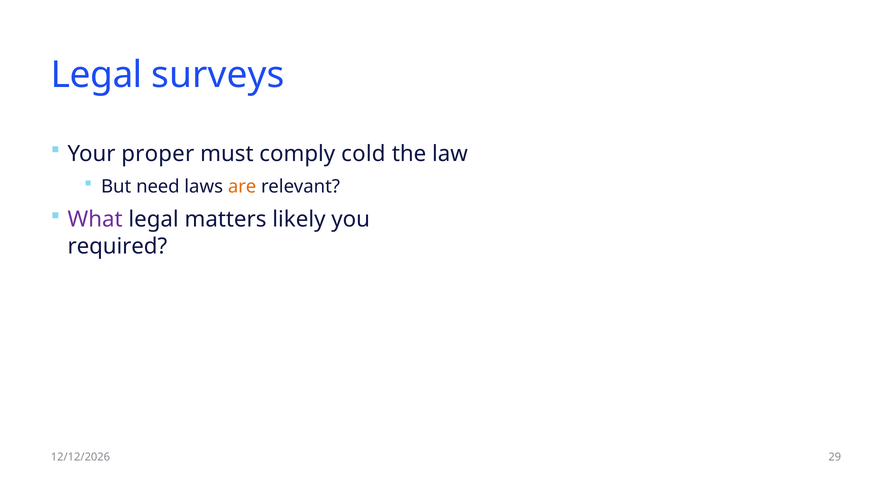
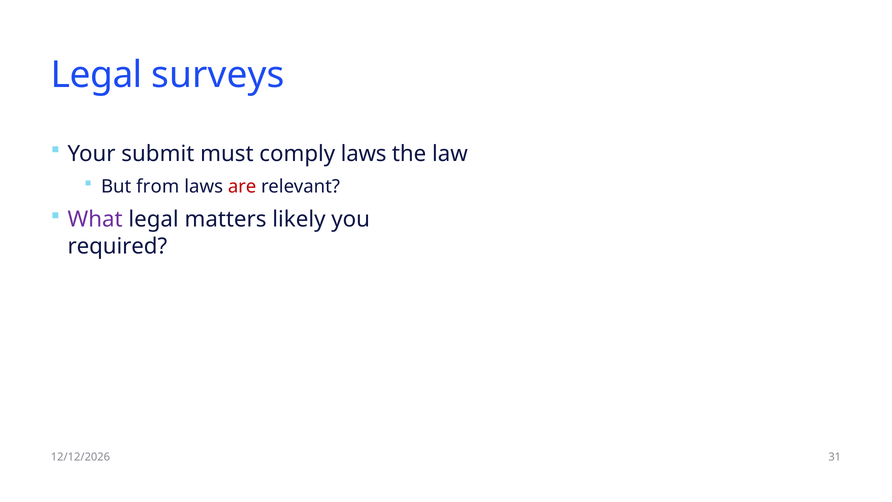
proper: proper -> submit
comply cold: cold -> laws
need: need -> from
are colour: orange -> red
29: 29 -> 31
